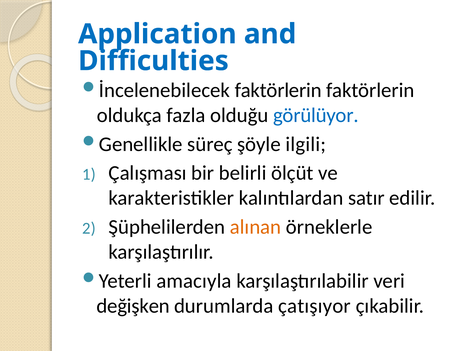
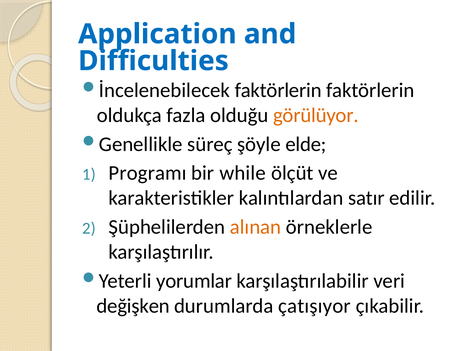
görülüyor colour: blue -> orange
ilgili: ilgili -> elde
Çalışması: Çalışması -> Programı
belirli: belirli -> while
amacıyla: amacıyla -> yorumlar
